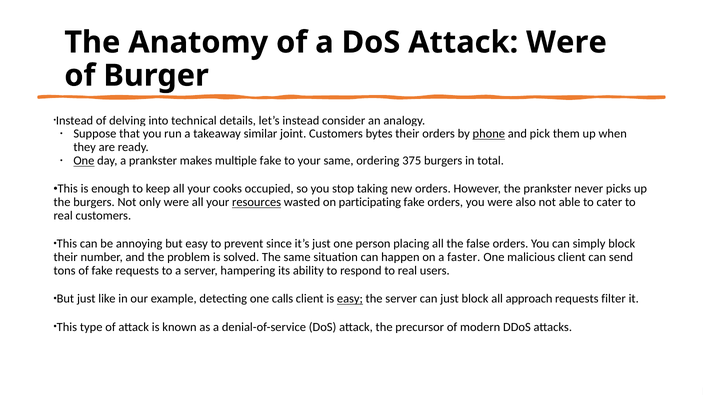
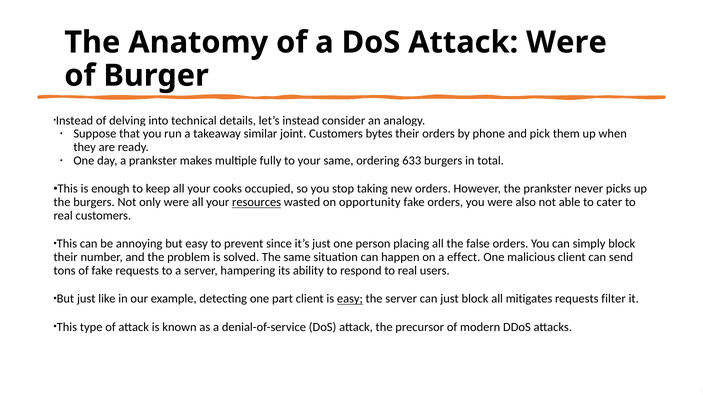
phone underline: present -> none
One at (84, 161) underline: present -> none
multiple fake: fake -> fully
375: 375 -> 633
participating: participating -> opportunity
faster: faster -> effect
calls: calls -> part
approach: approach -> mitigates
